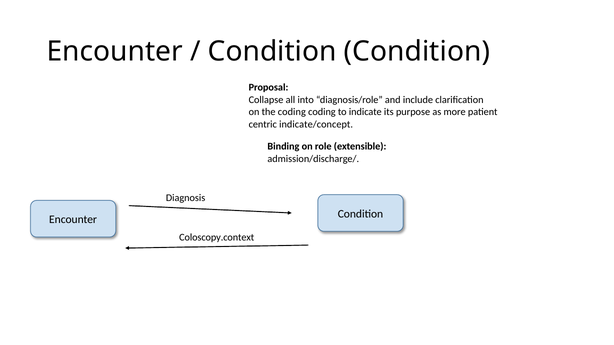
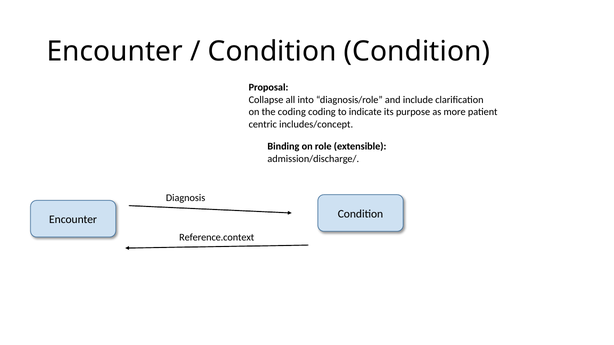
indicate/concept: indicate/concept -> includes/concept
Coloscopy.context: Coloscopy.context -> Reference.context
